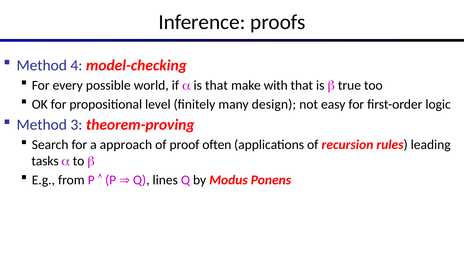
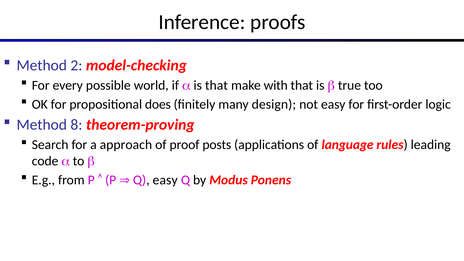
4: 4 -> 2
level: level -> does
3: 3 -> 8
often: often -> posts
recursion: recursion -> language
tasks: tasks -> code
Q lines: lines -> easy
